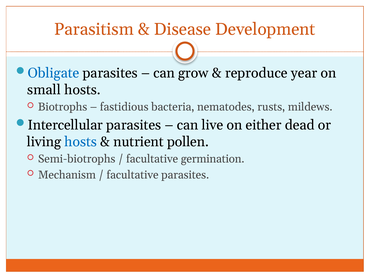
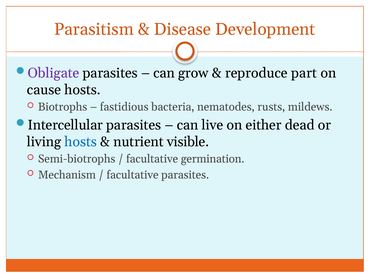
Obligate colour: blue -> purple
year: year -> part
small: small -> cause
pollen: pollen -> visible
